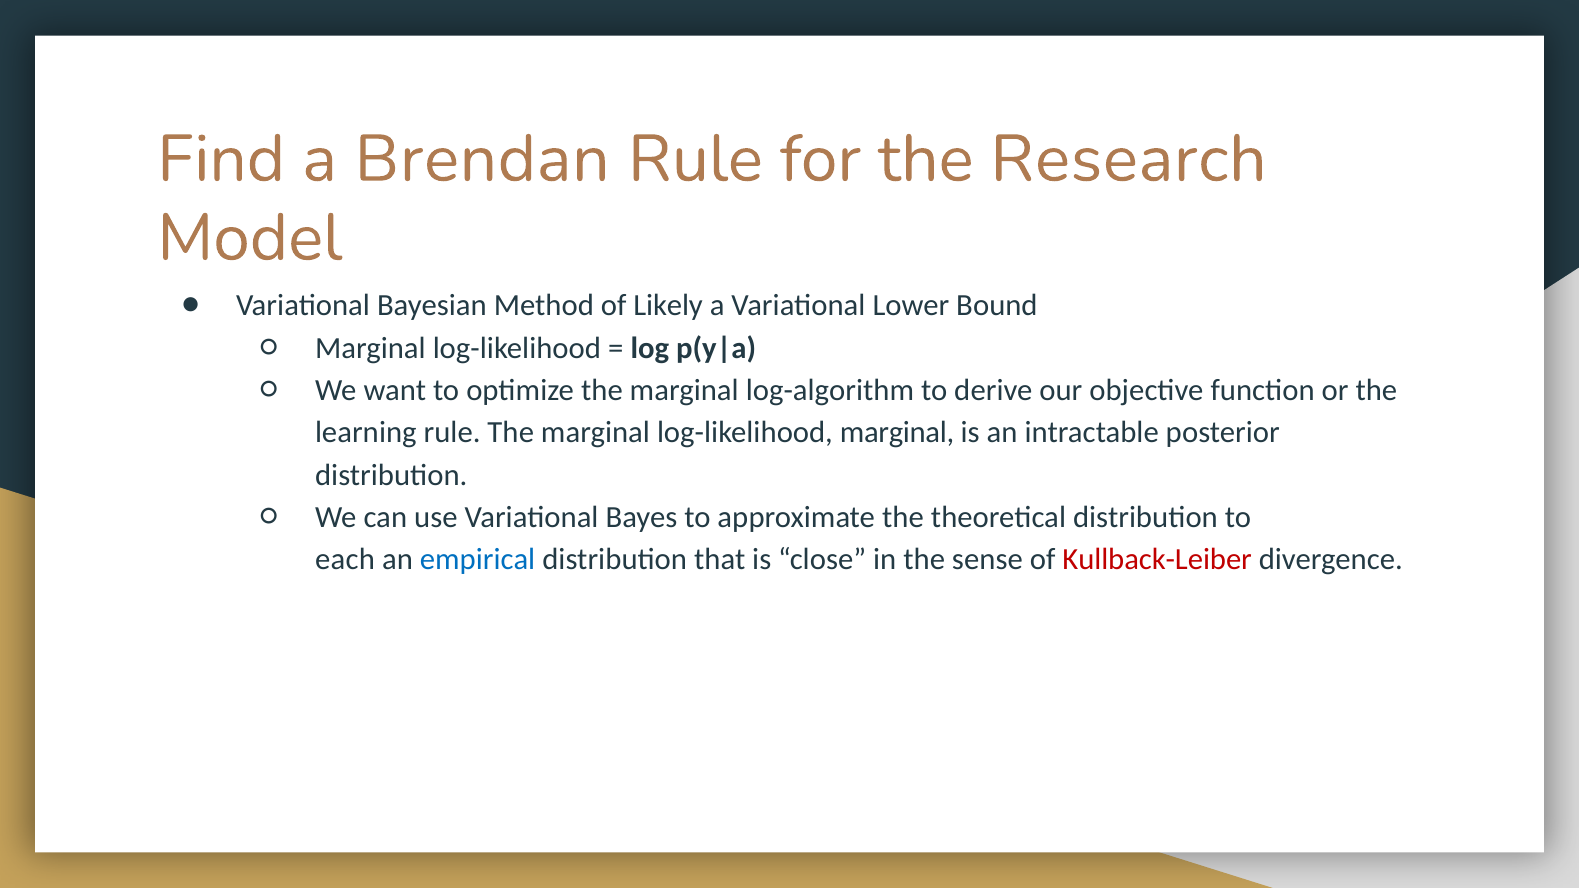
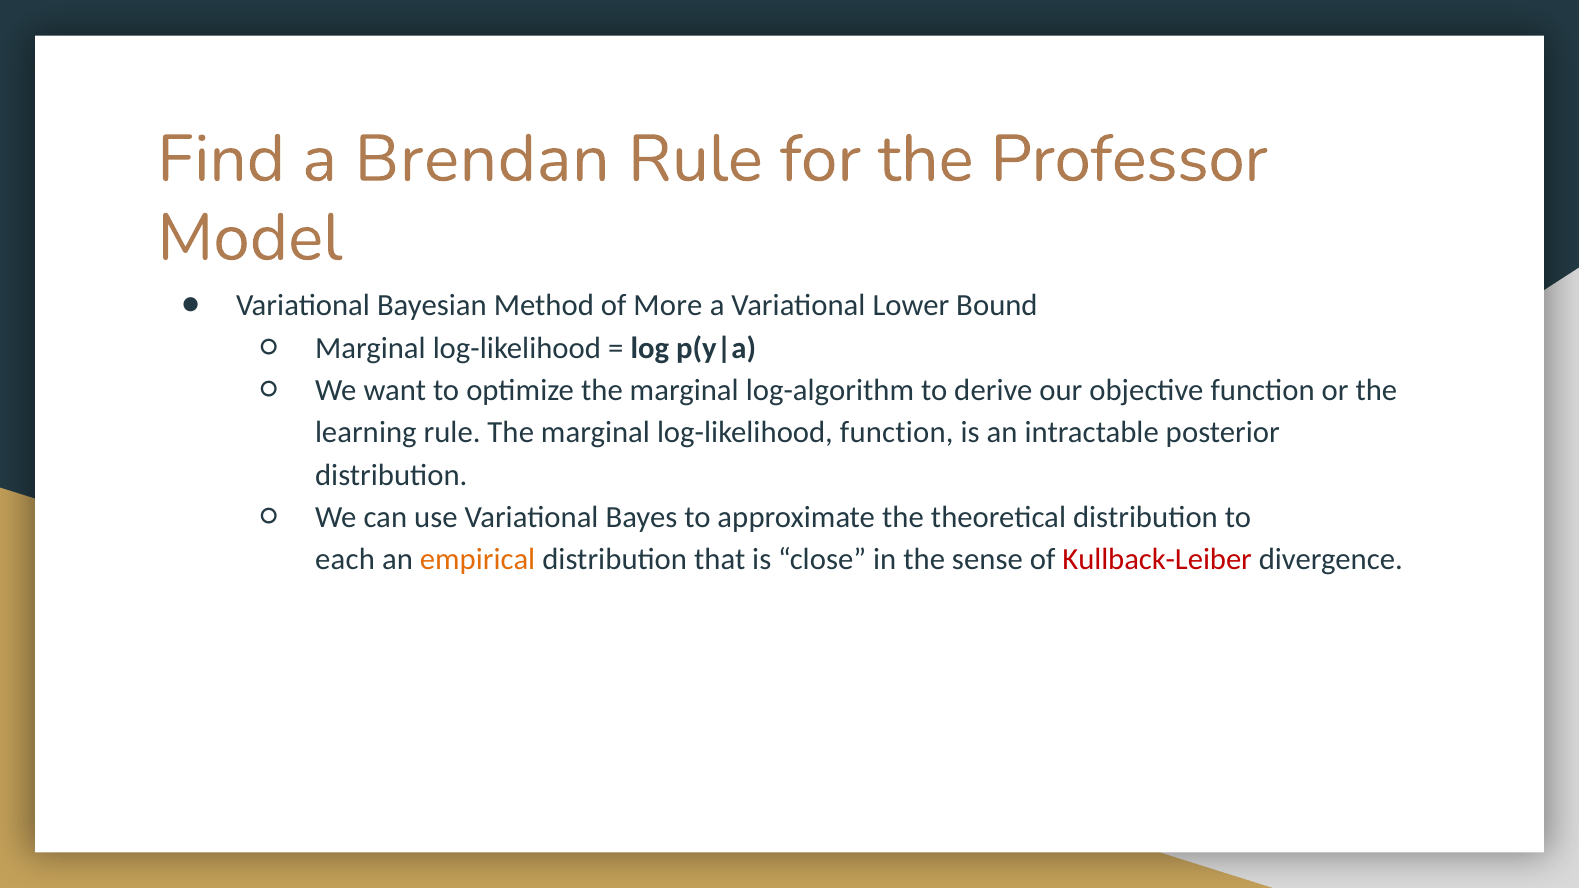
Research: Research -> Professor
Likely: Likely -> More
log-likelihood marginal: marginal -> function
empirical colour: blue -> orange
